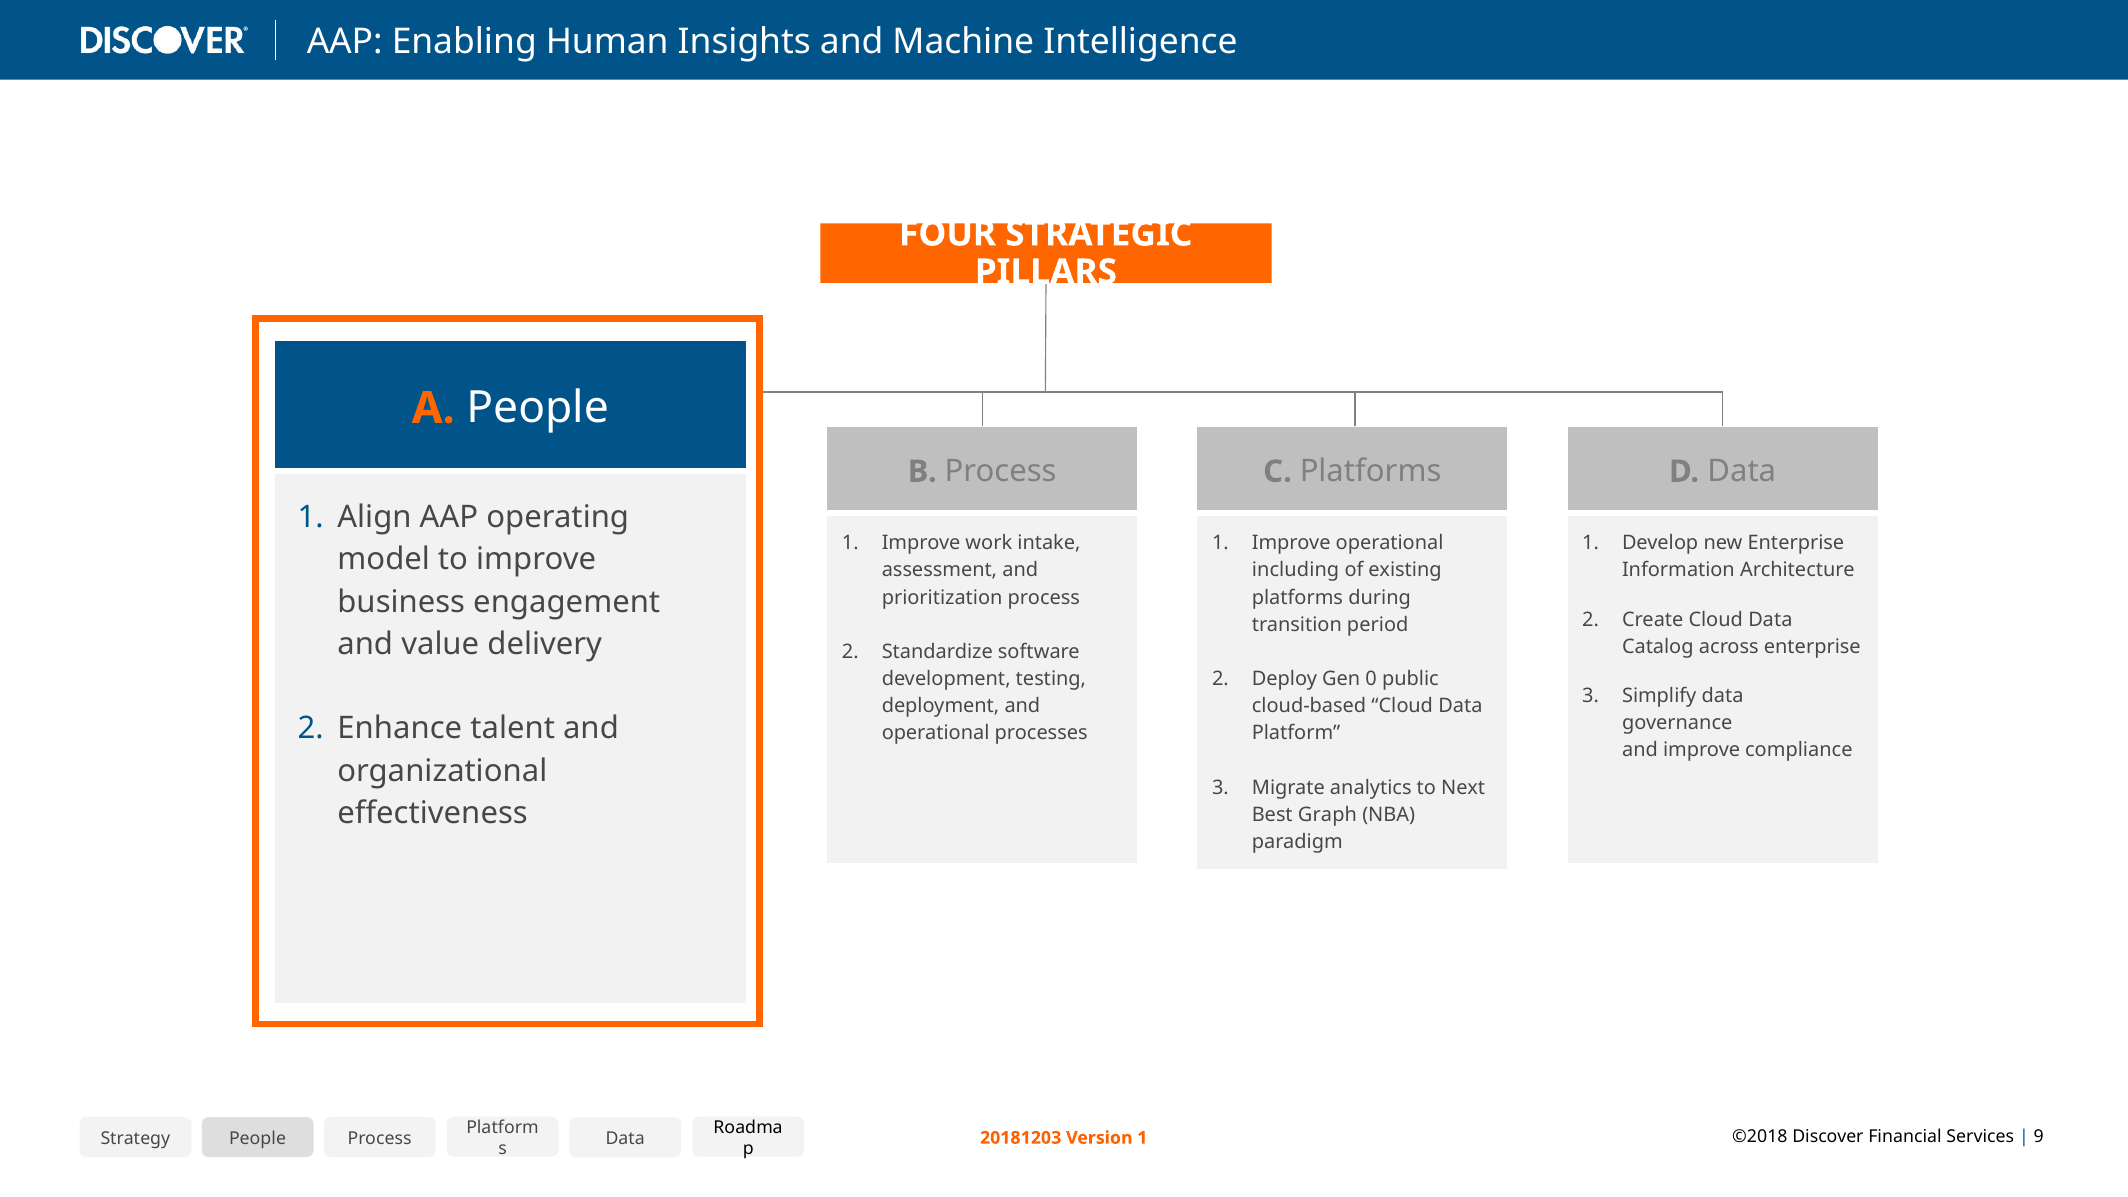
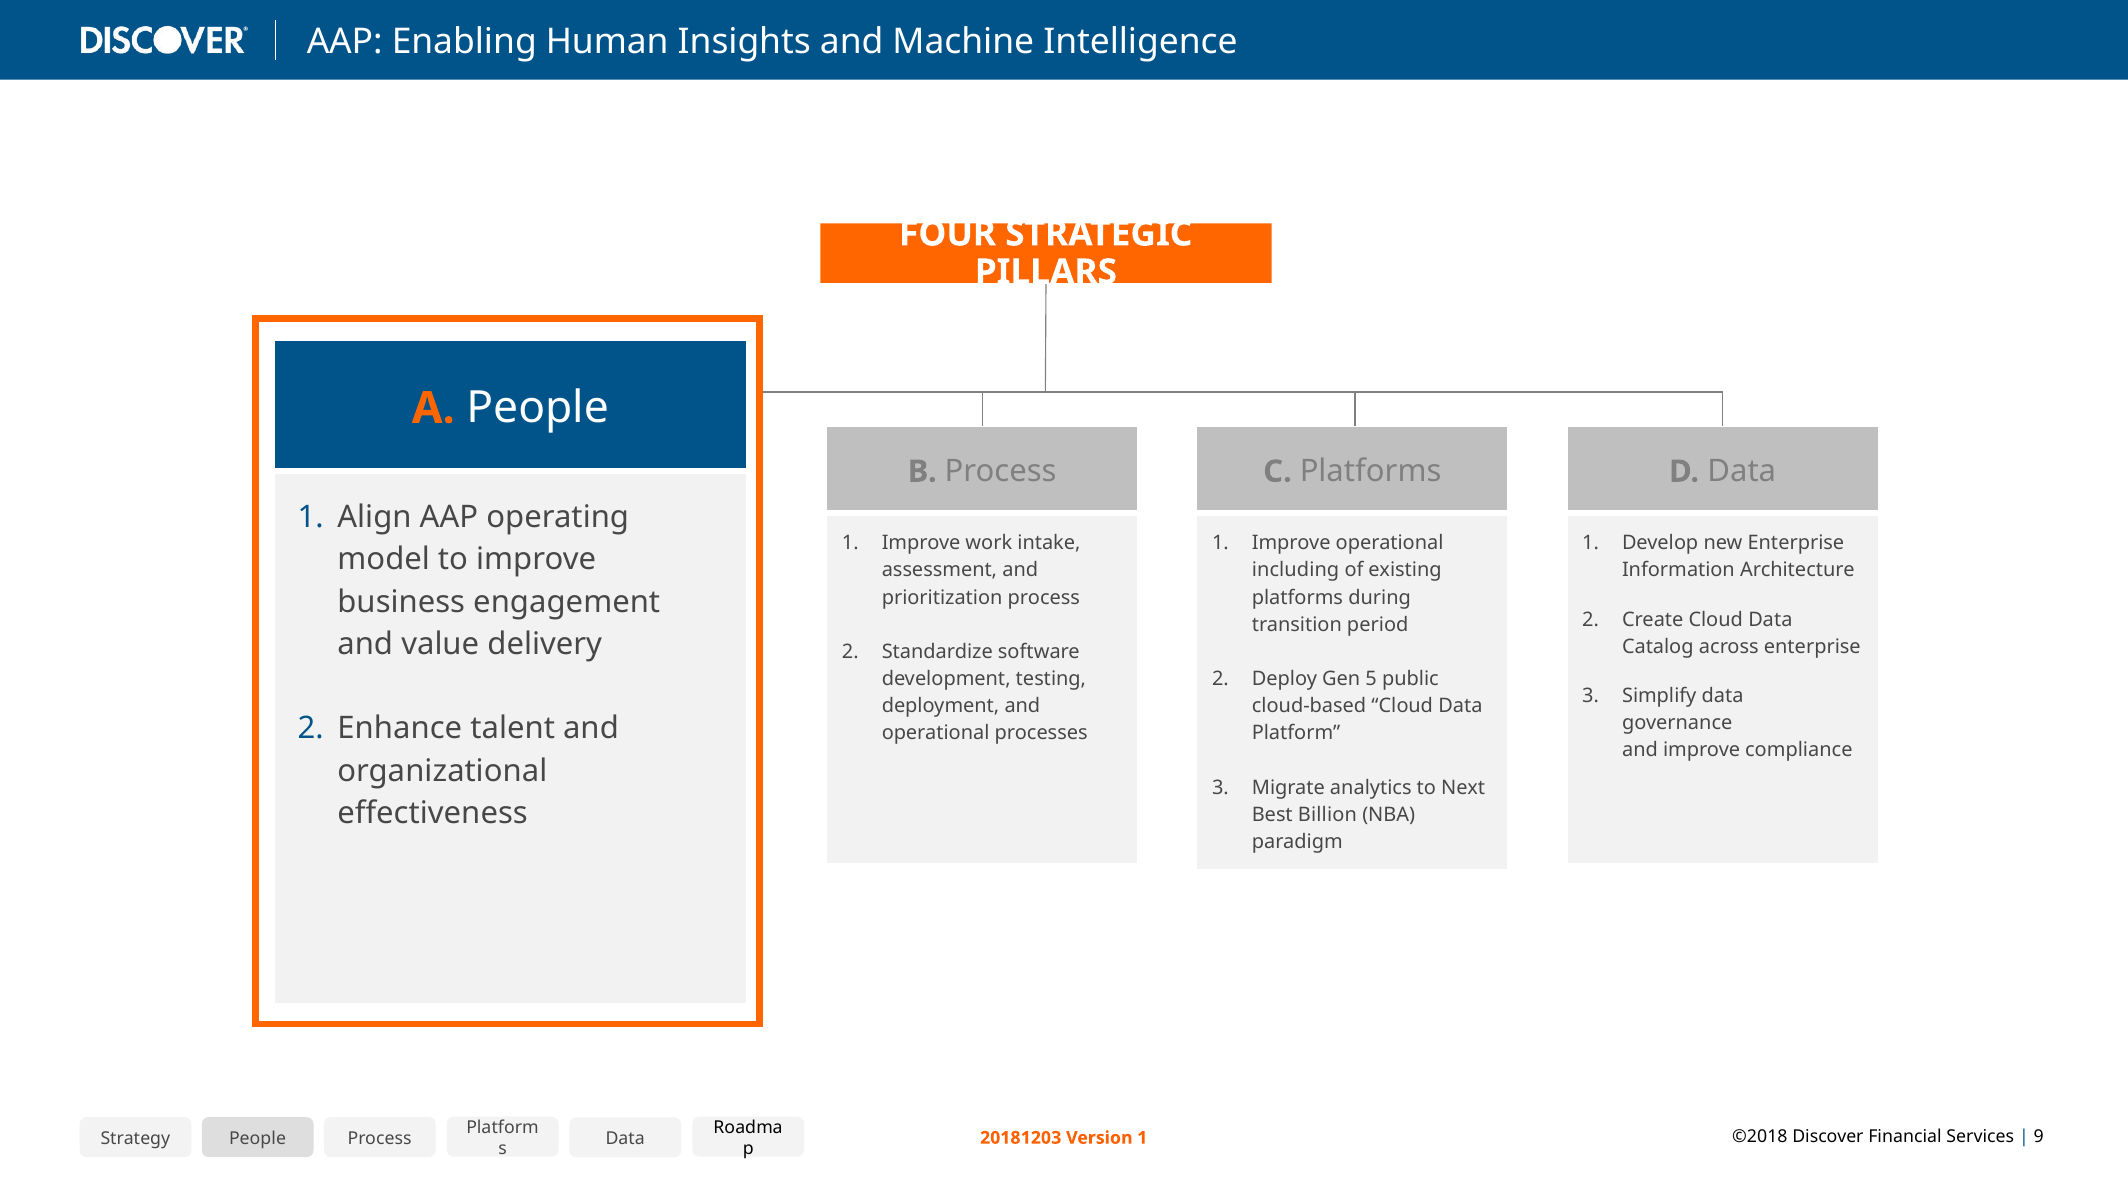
Gen 0: 0 -> 5
Graph: Graph -> Billion
